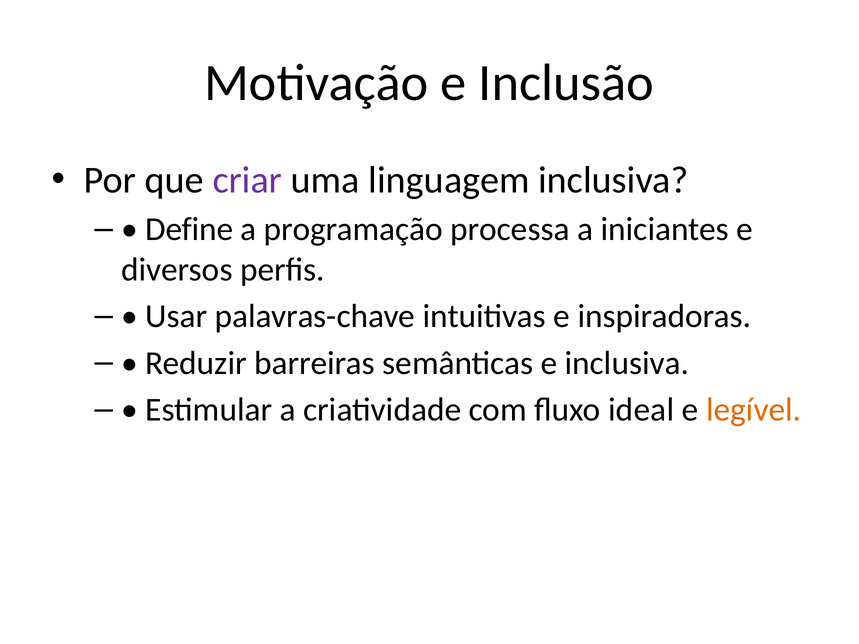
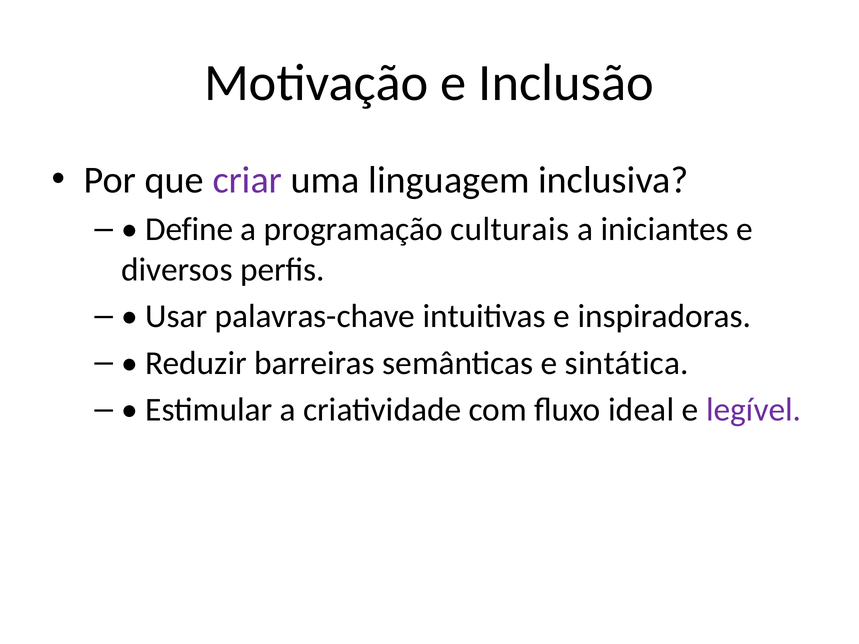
processa: processa -> culturais
e inclusiva: inclusiva -> sintática
legível colour: orange -> purple
